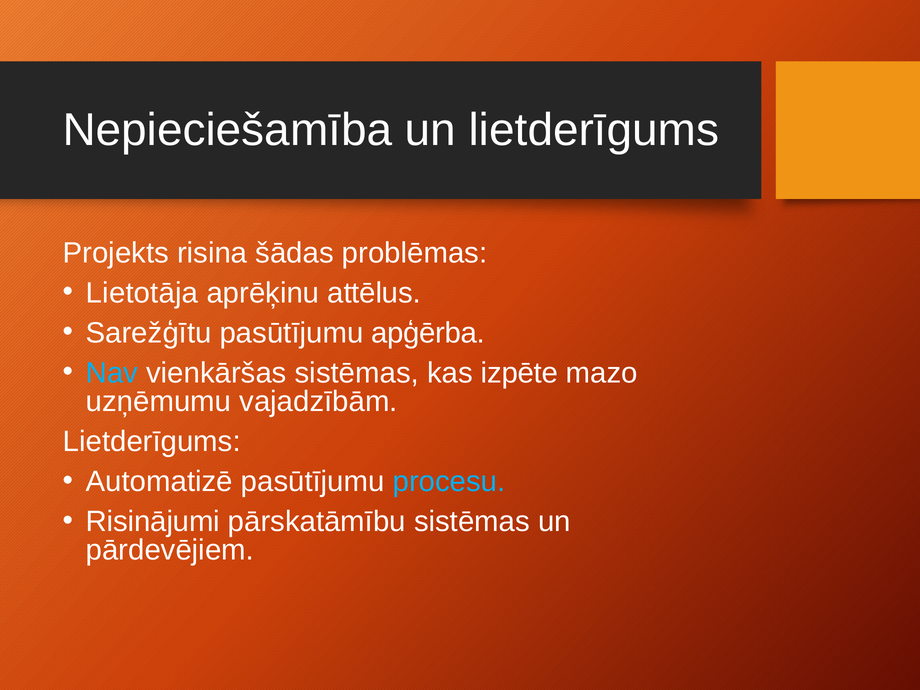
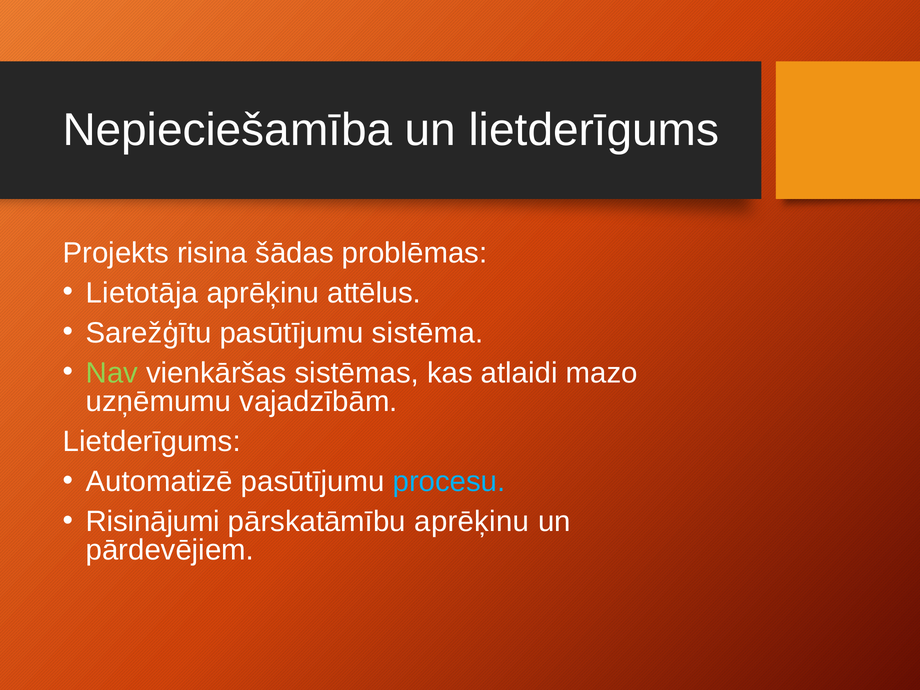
apģērba: apģērba -> sistēma
Nav colour: light blue -> light green
izpēte: izpēte -> atlaidi
pārskatāmību sistēmas: sistēmas -> aprēķinu
